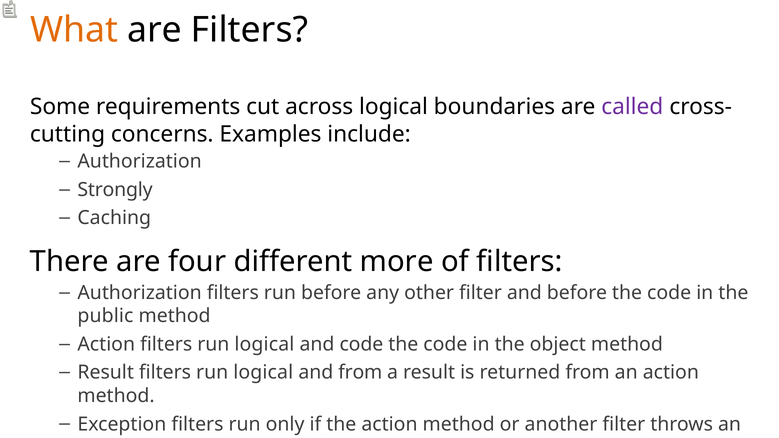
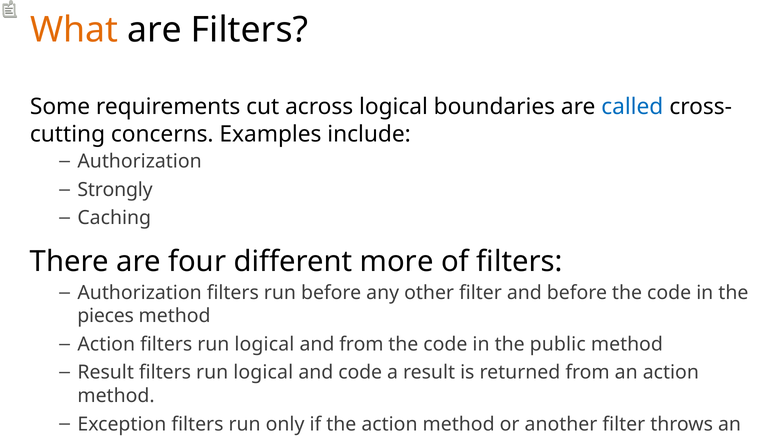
called colour: purple -> blue
public: public -> pieces
and code: code -> from
object: object -> public
and from: from -> code
